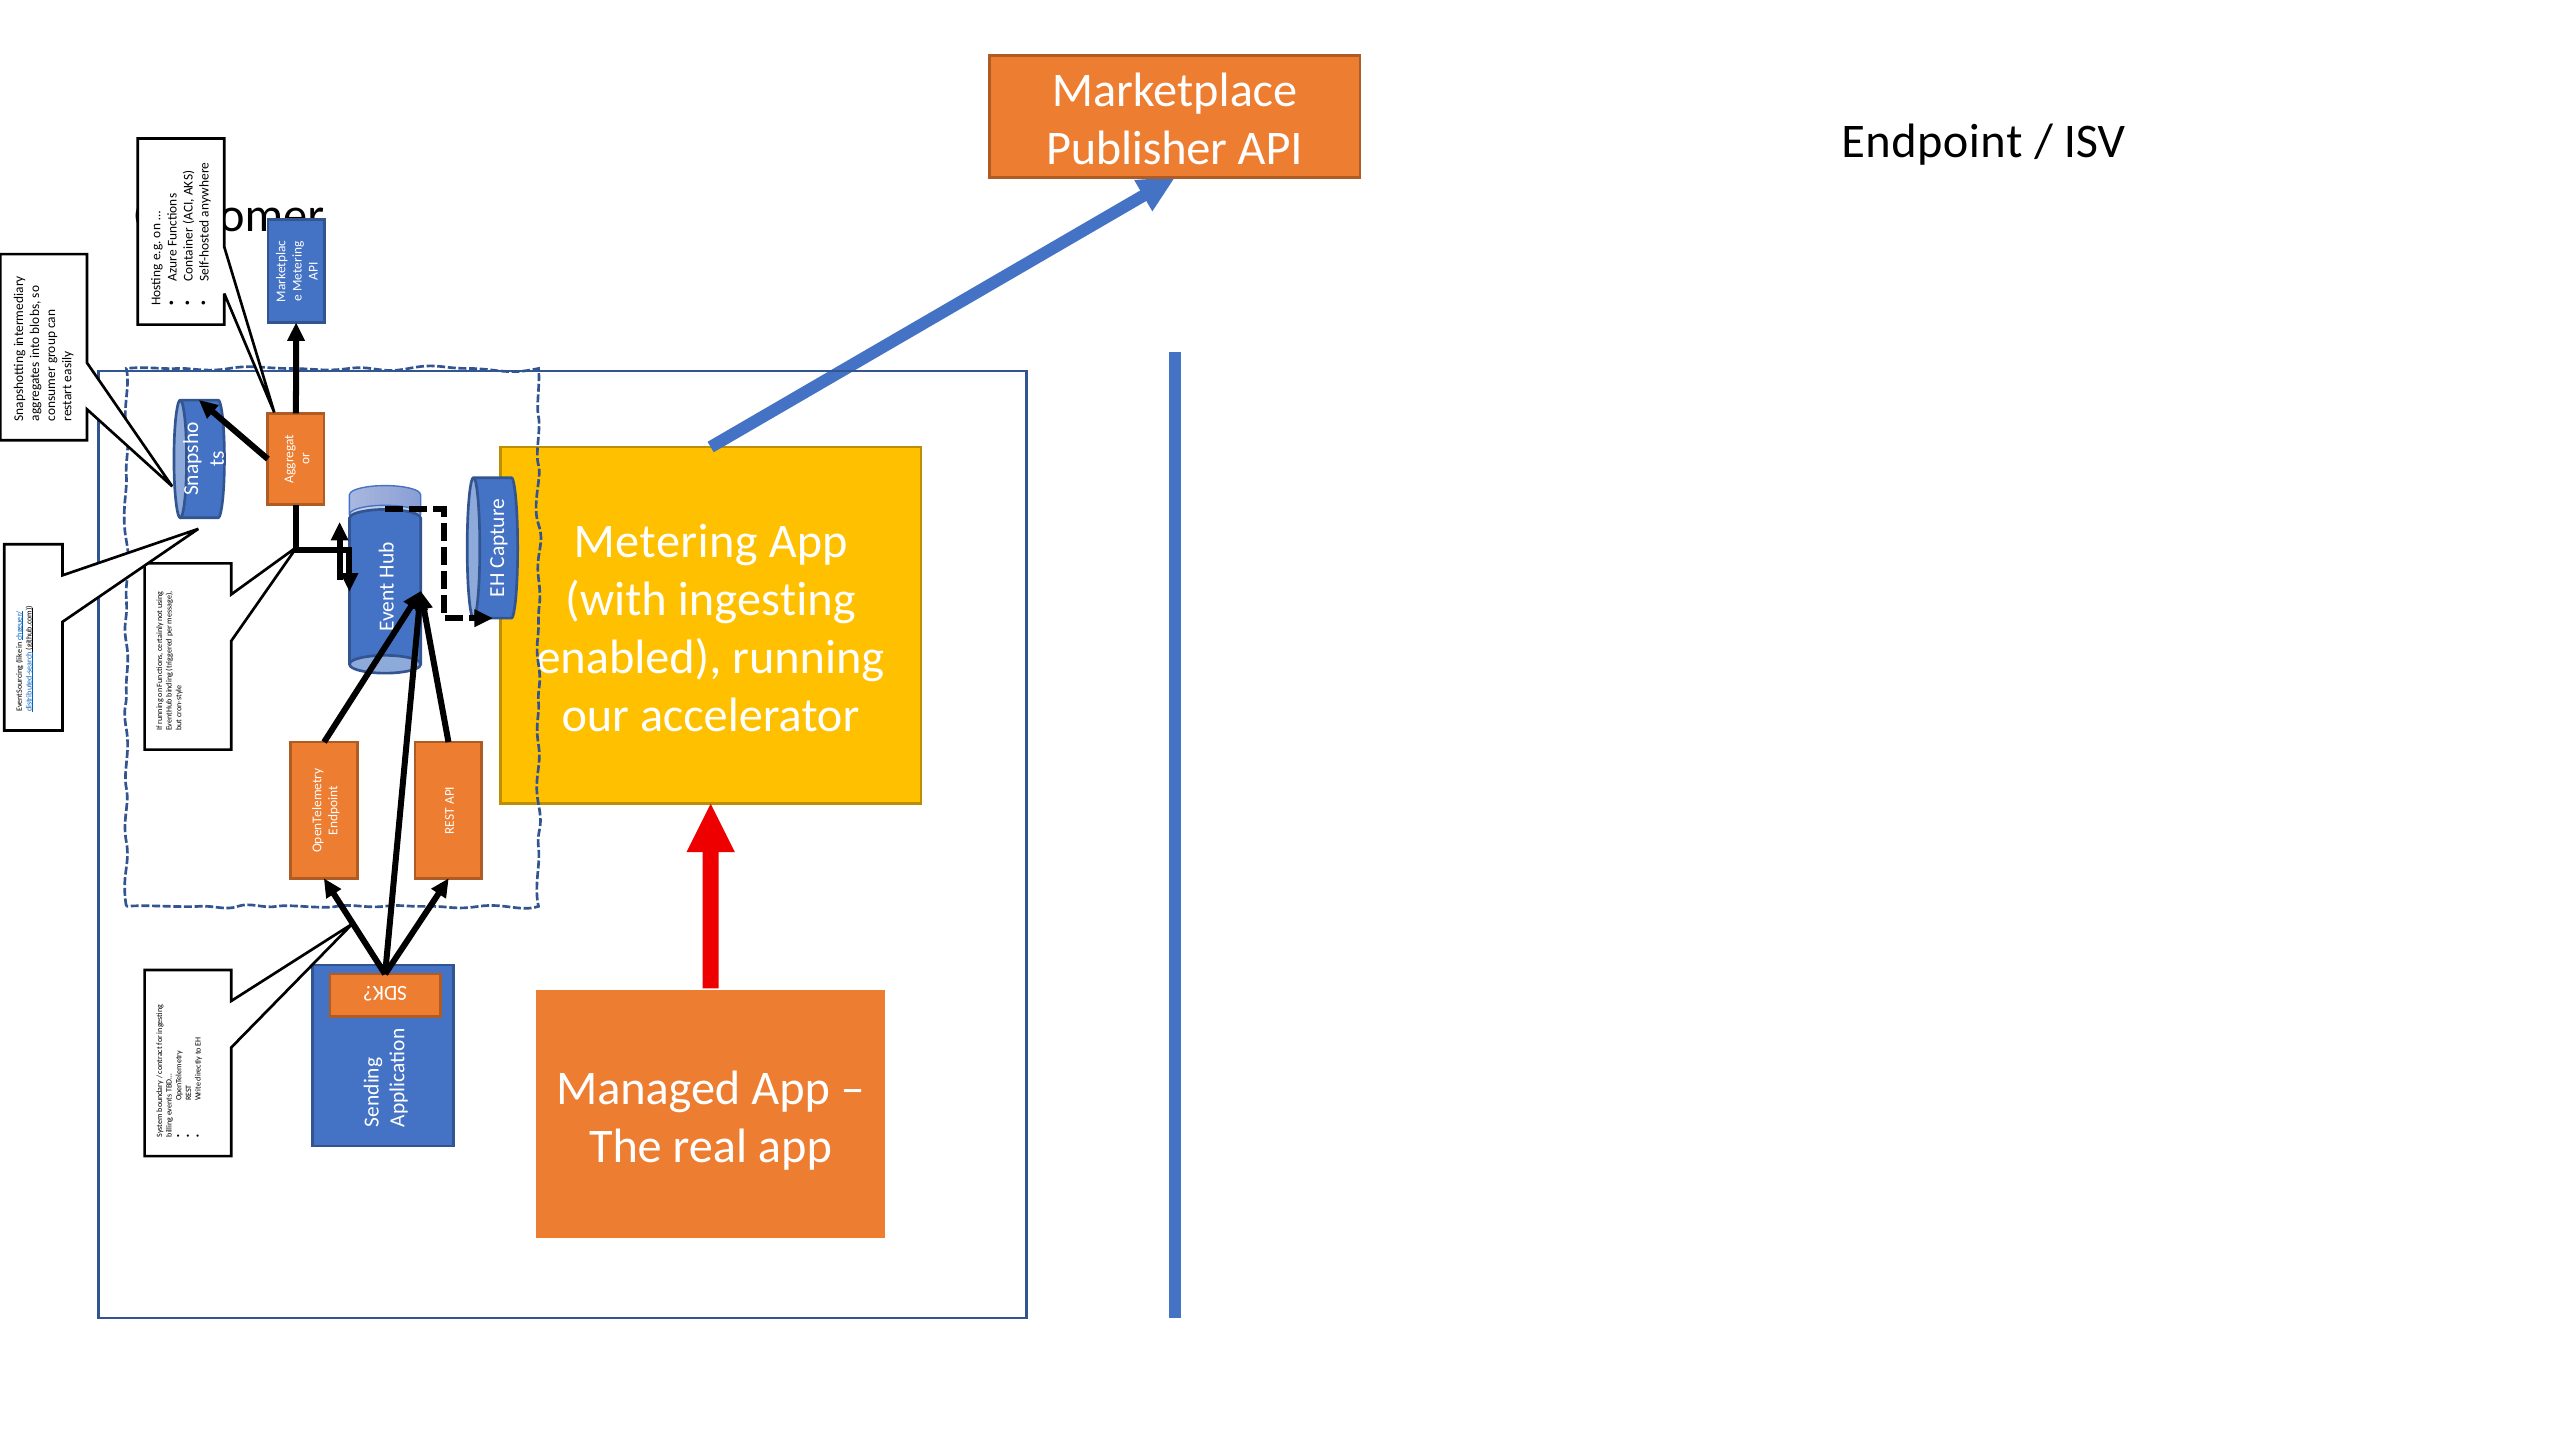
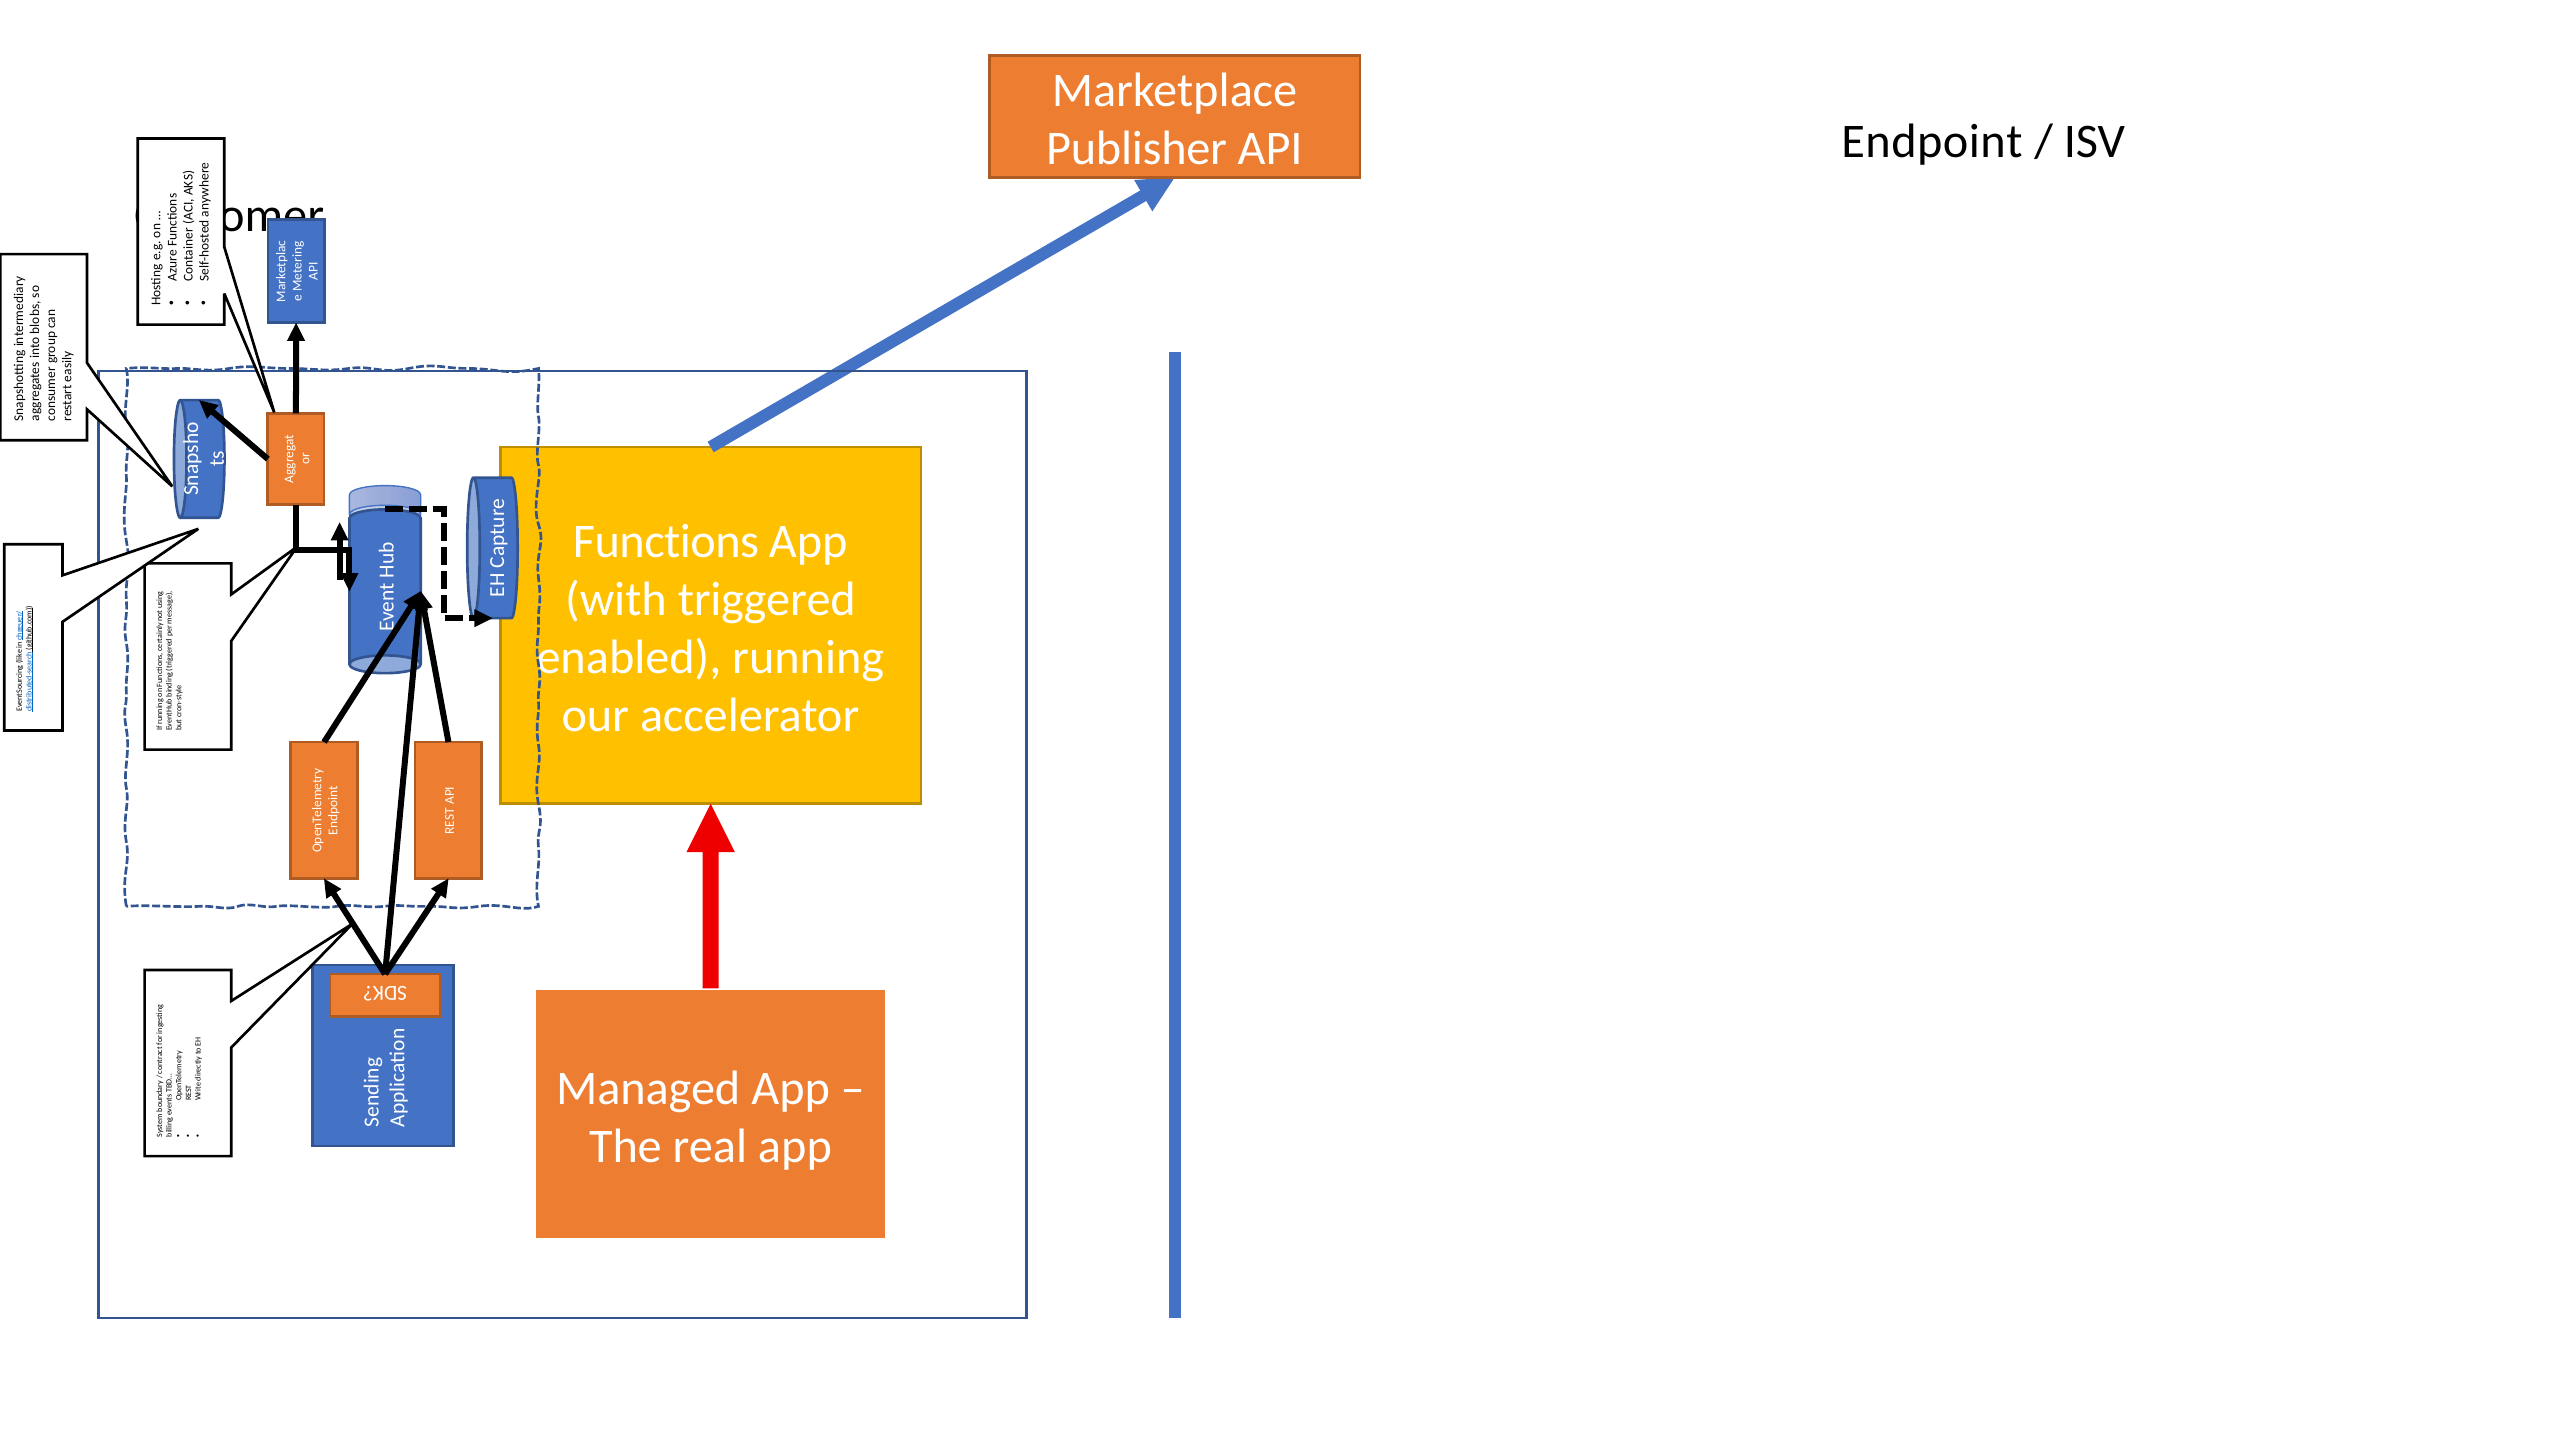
Metering at (666, 542): Metering -> Functions
with ingesting: ingesting -> triggered
